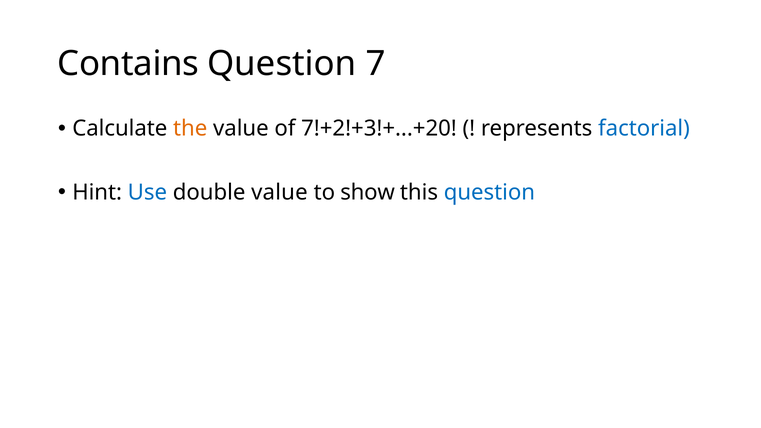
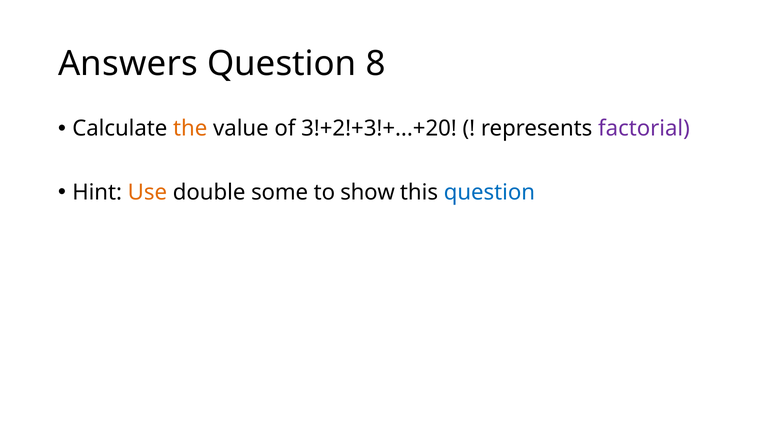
Contains: Contains -> Answers
7: 7 -> 8
7!+2!+3!+...+20: 7!+2!+3!+...+20 -> 3!+2!+3!+...+20
factorial colour: blue -> purple
Use colour: blue -> orange
double value: value -> some
